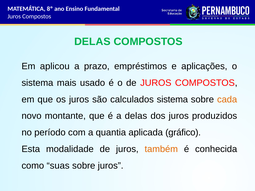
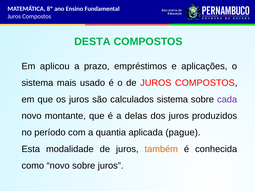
DELAS at (92, 42): DELAS -> DESTA
cada colour: orange -> purple
gráfico: gráfico -> pague
como suas: suas -> novo
